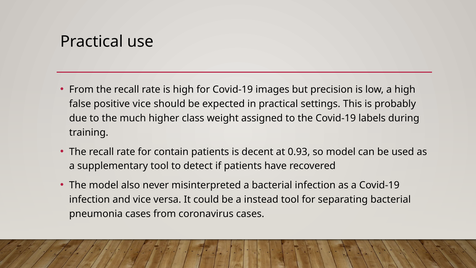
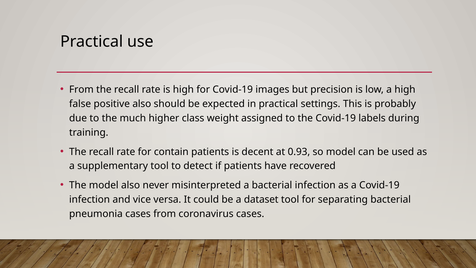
positive vice: vice -> also
instead: instead -> dataset
